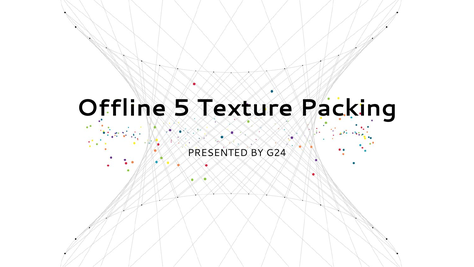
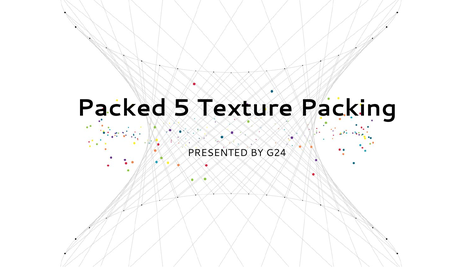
Offline: Offline -> Packed
